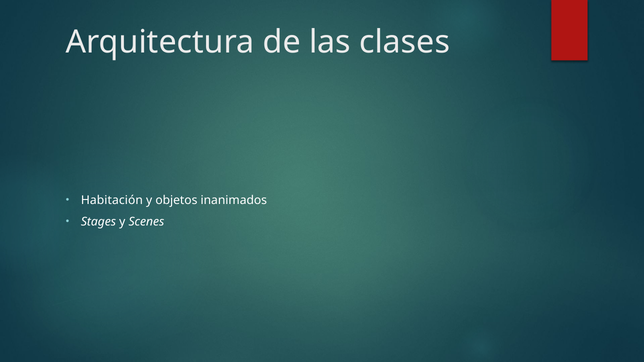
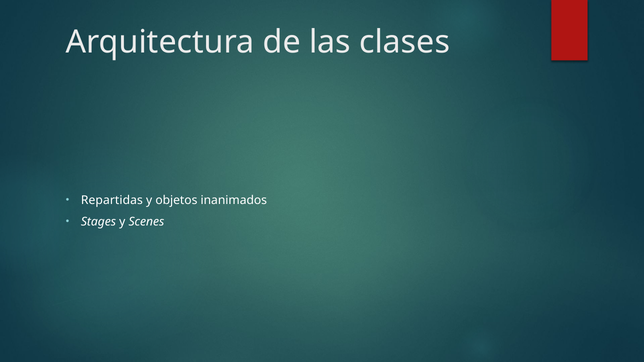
Habitación: Habitación -> Repartidas
